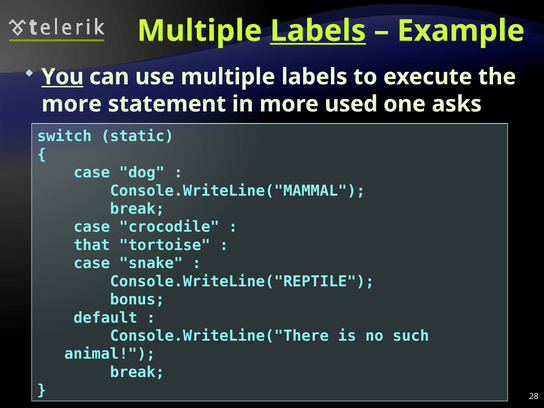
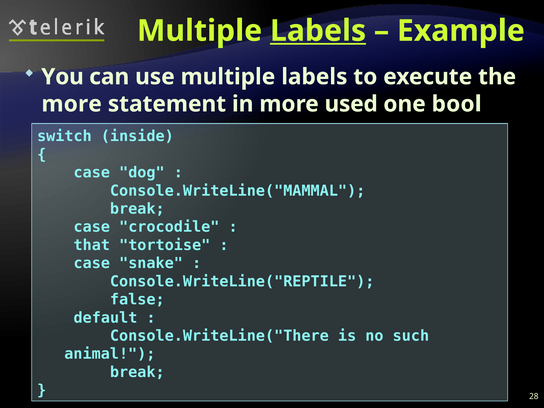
You underline: present -> none
asks: asks -> bool
static: static -> inside
bonus: bonus -> false
